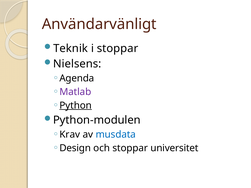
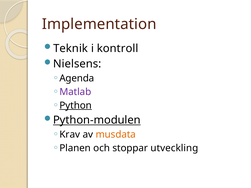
Användarvänligt: Användarvänligt -> Implementation
i stoppar: stoppar -> kontroll
Python-modulen underline: none -> present
musdata colour: blue -> orange
Design: Design -> Planen
universitet: universitet -> utveckling
